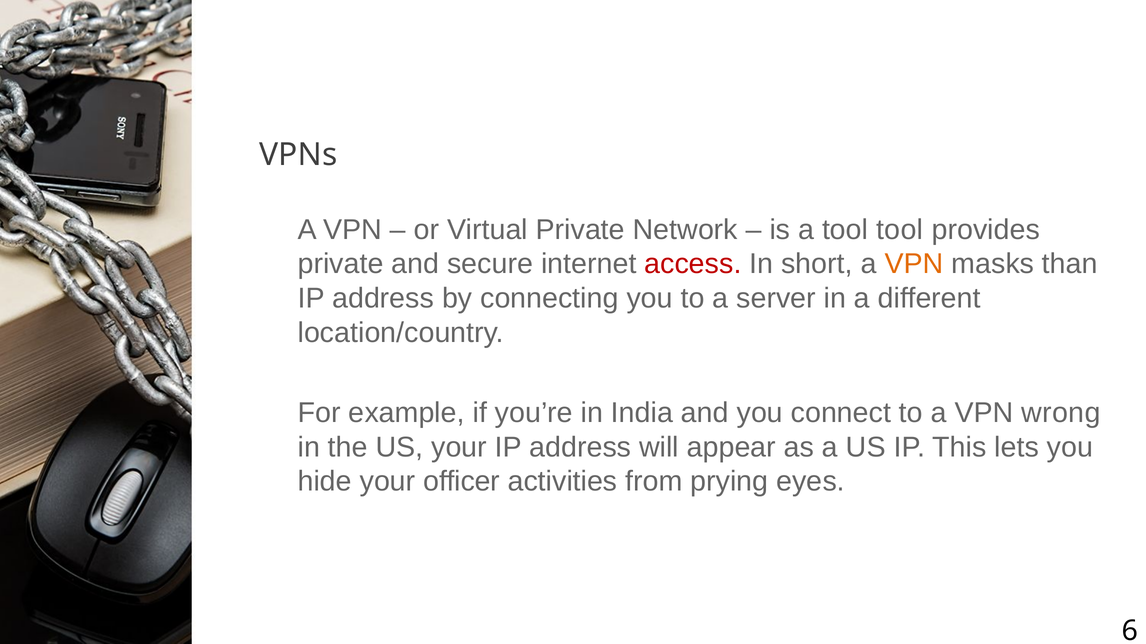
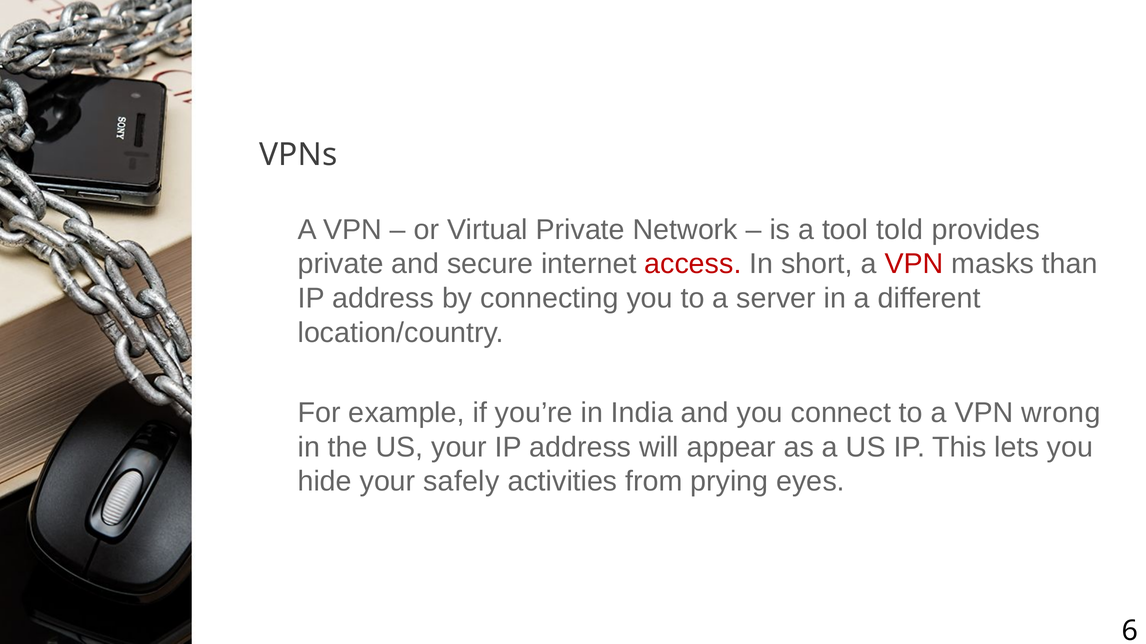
tool tool: tool -> told
VPN at (914, 264) colour: orange -> red
officer: officer -> safely
